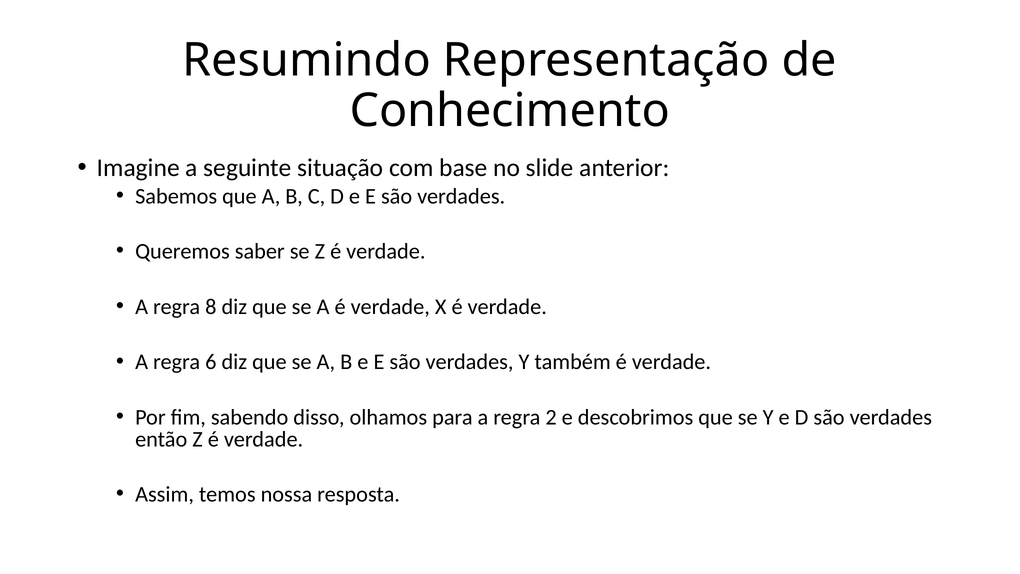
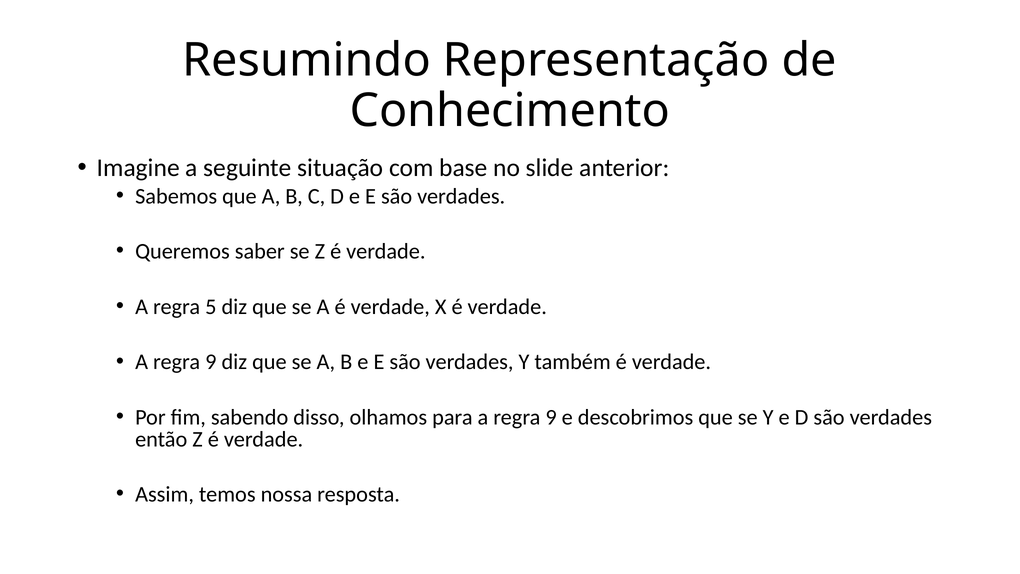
8: 8 -> 5
6 at (211, 362): 6 -> 9
para a regra 2: 2 -> 9
